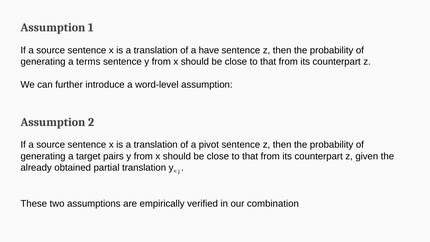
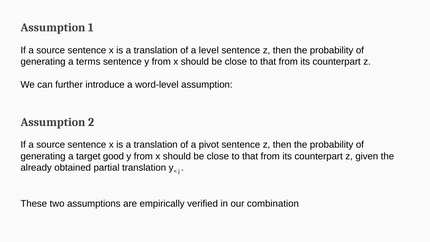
have: have -> level
pairs: pairs -> good
